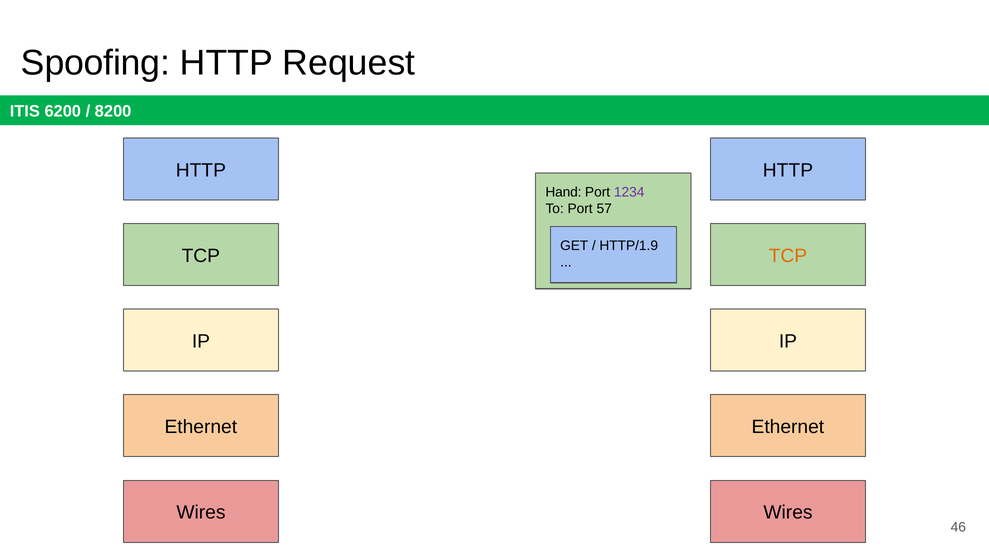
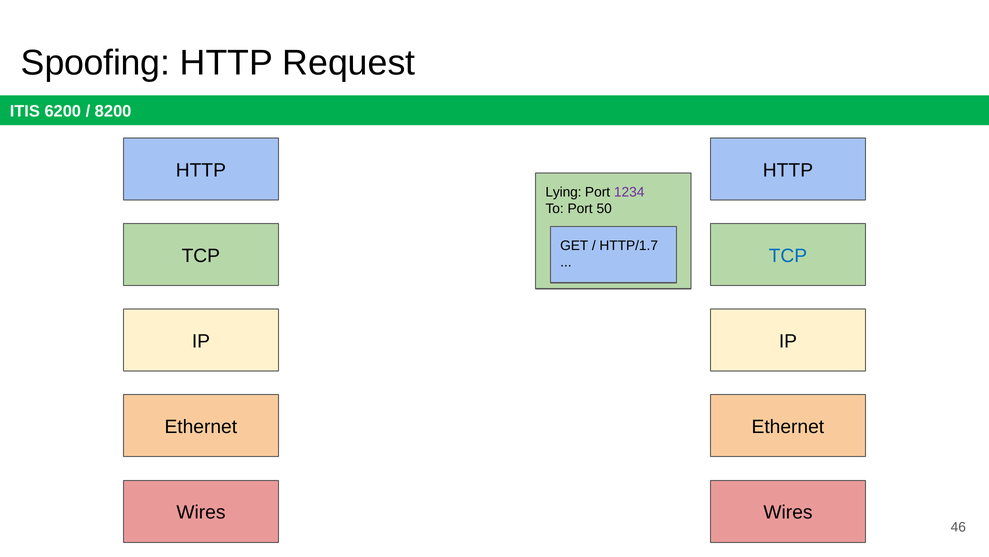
Hand: Hand -> Lying
57: 57 -> 50
HTTP/1.9: HTTP/1.9 -> HTTP/1.7
TCP at (788, 256) colour: orange -> blue
